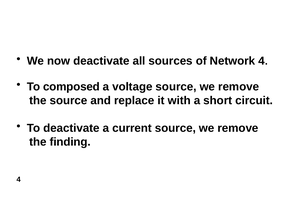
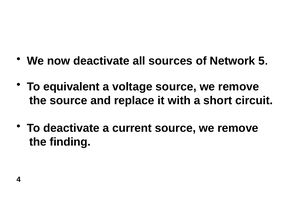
Network 4: 4 -> 5
composed: composed -> equivalent
